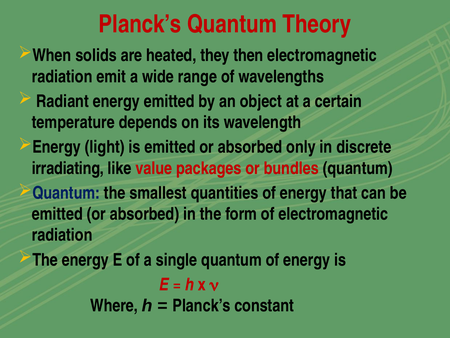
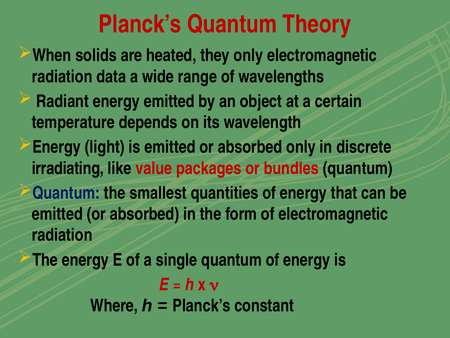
they then: then -> only
emit: emit -> data
